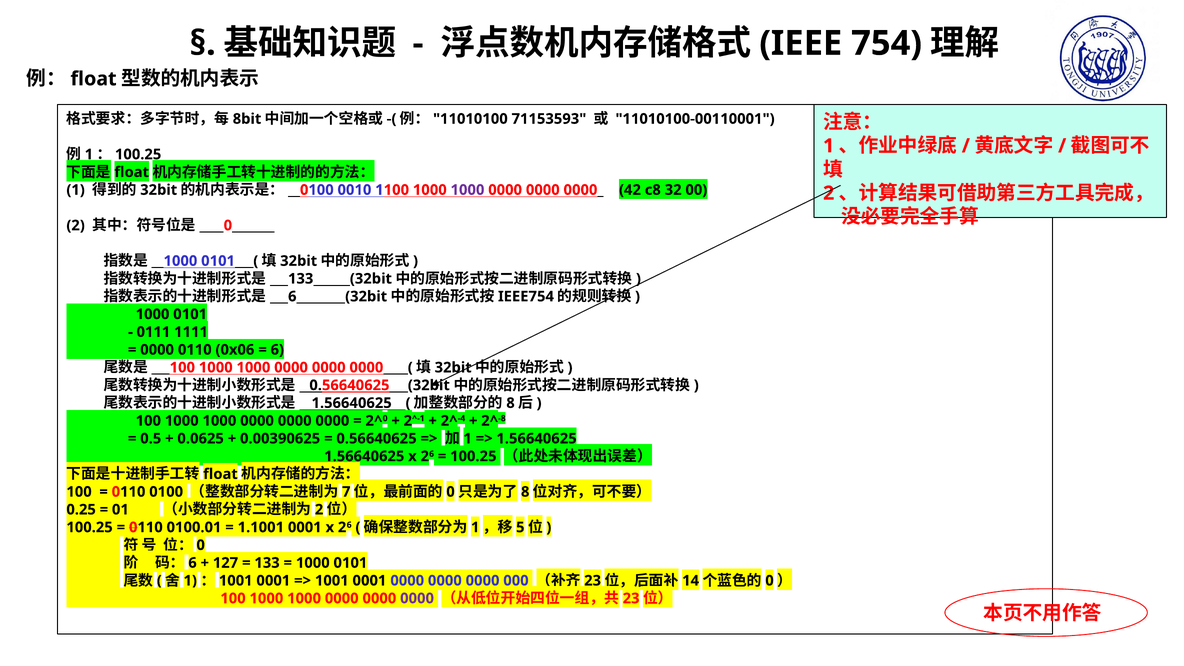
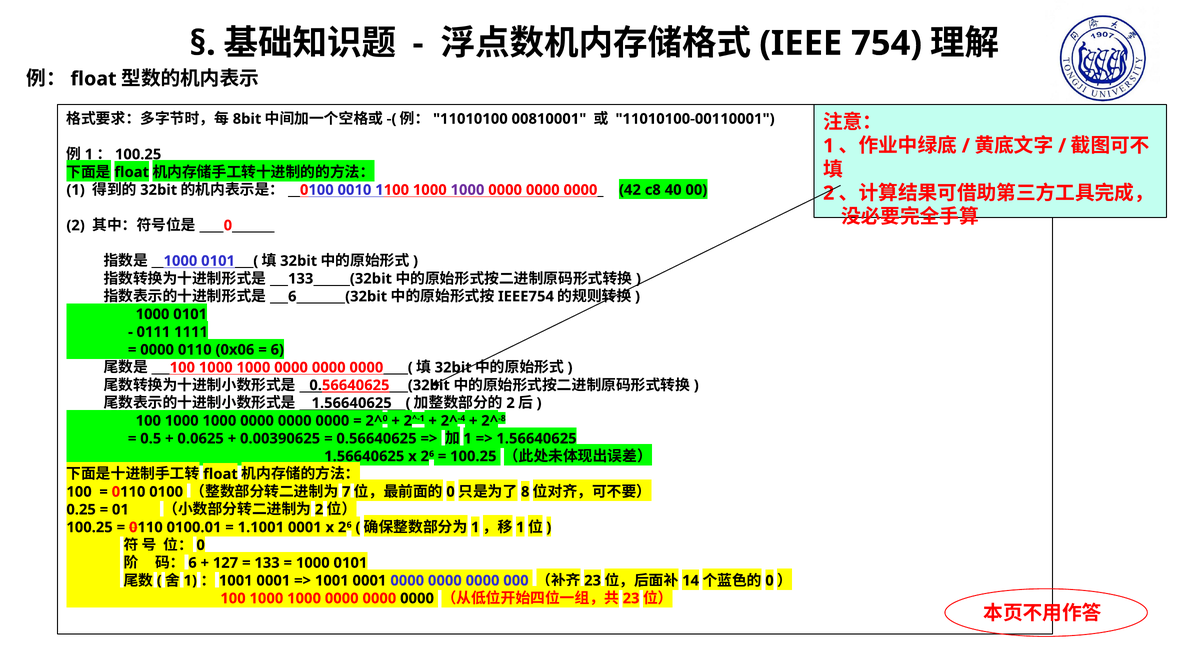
71153593: 71153593 -> 00810001
32: 32 -> 40
8 at (511, 403): 8 -> 2
5 at (520, 527): 5 -> 1
0000 at (417, 598) colour: purple -> black
